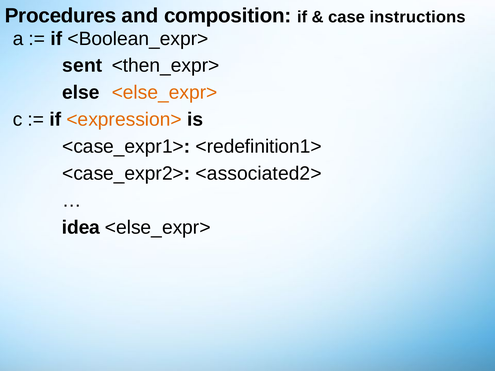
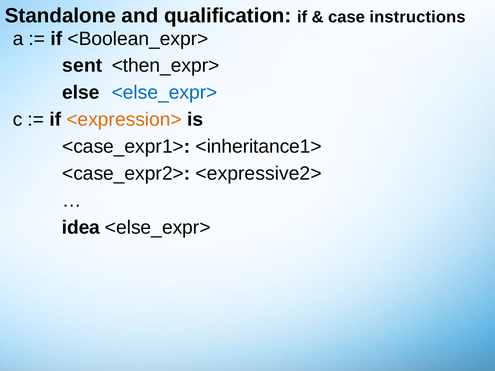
Procedures: Procedures -> Standalone
composition: composition -> qualification
<else_expr> at (165, 93) colour: orange -> blue
<redefinition1>: <redefinition1> -> <inheritance1>
<associated2>: <associated2> -> <expressive2>
